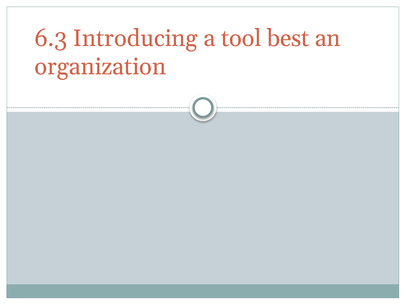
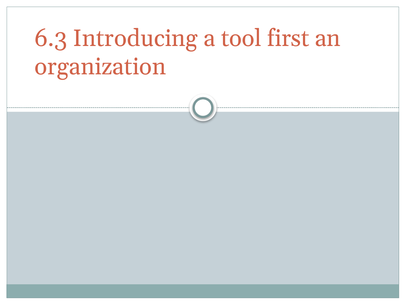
best: best -> first
